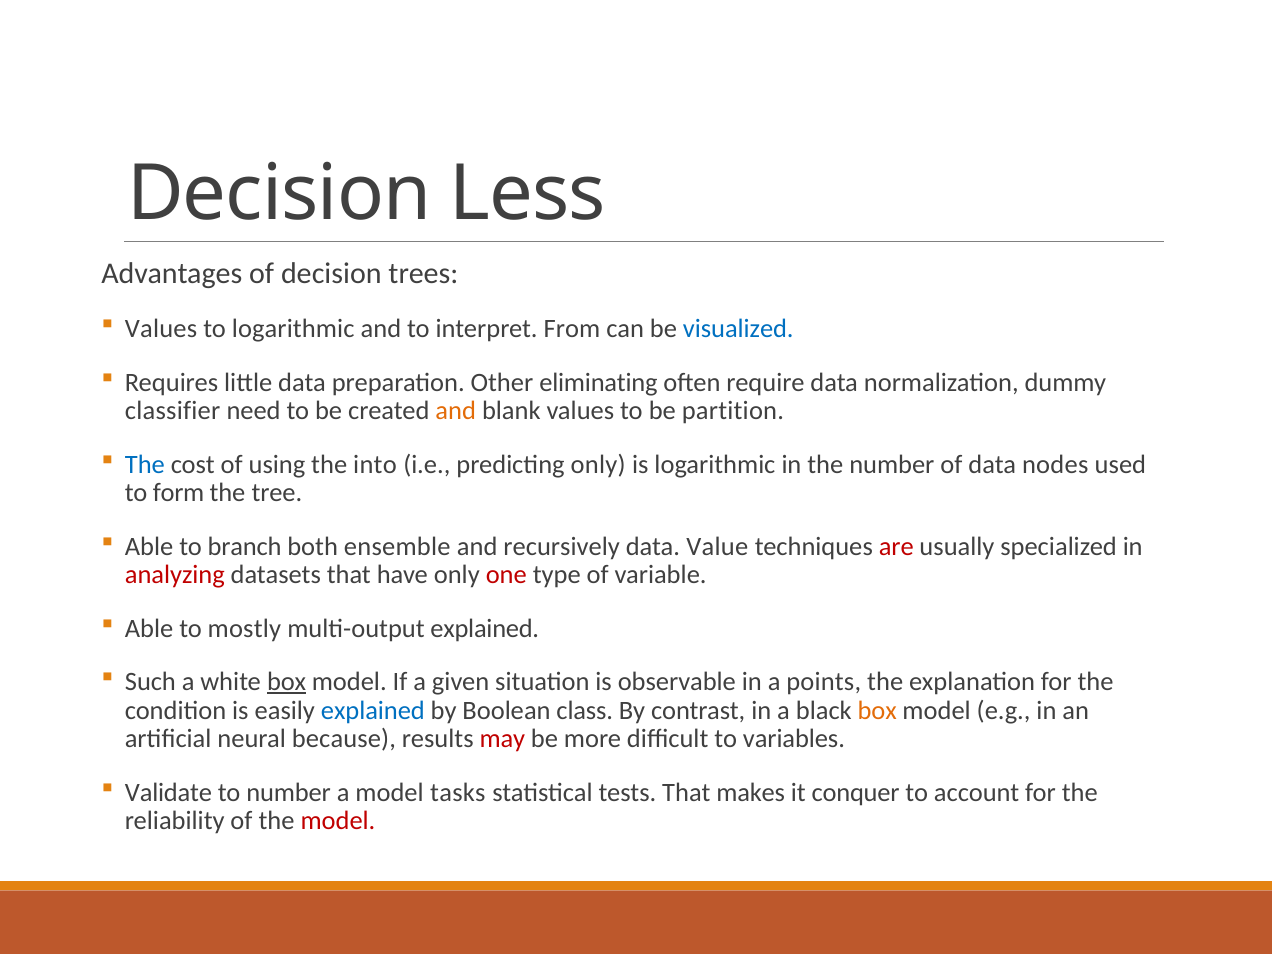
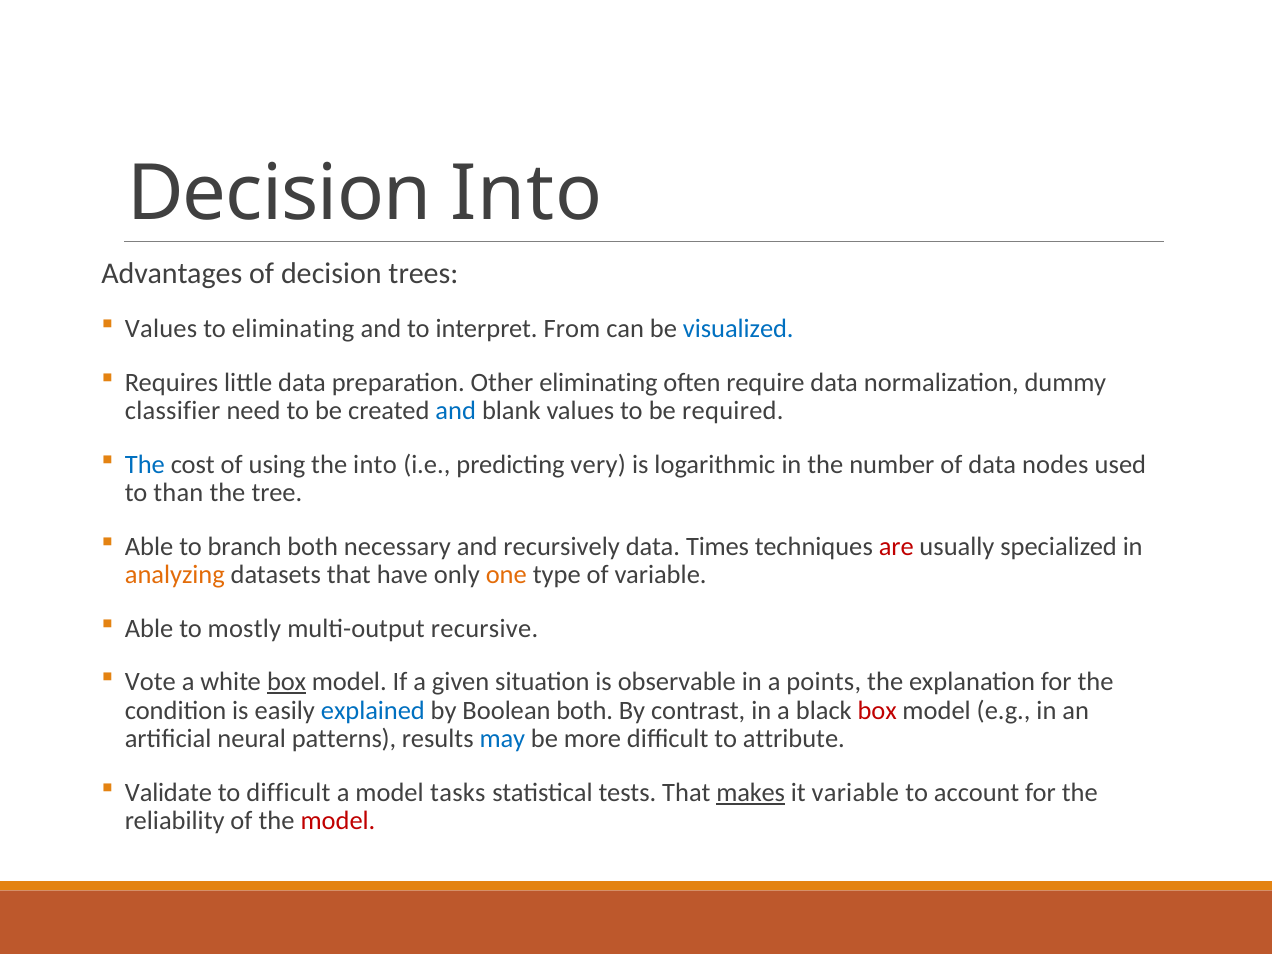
Decision Less: Less -> Into
to logarithmic: logarithmic -> eliminating
and at (456, 411) colour: orange -> blue
partition: partition -> required
predicting only: only -> very
form: form -> than
ensemble: ensemble -> necessary
Value: Value -> Times
analyzing colour: red -> orange
one colour: red -> orange
multi-output explained: explained -> recursive
Such: Such -> Vote
Boolean class: class -> both
box at (877, 710) colour: orange -> red
because: because -> patterns
may colour: red -> blue
variables: variables -> attribute
to number: number -> difficult
makes underline: none -> present
it conquer: conquer -> variable
